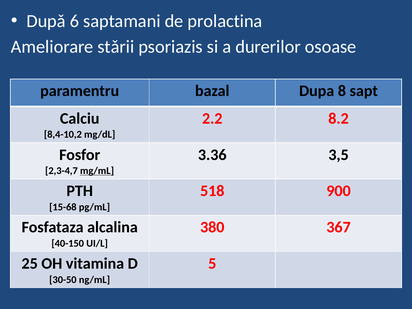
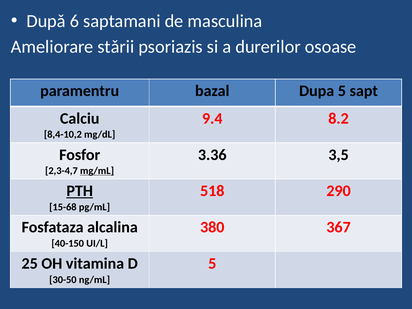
prolactina: prolactina -> masculina
Dupa 8: 8 -> 5
2.2: 2.2 -> 9.4
PTH underline: none -> present
900: 900 -> 290
